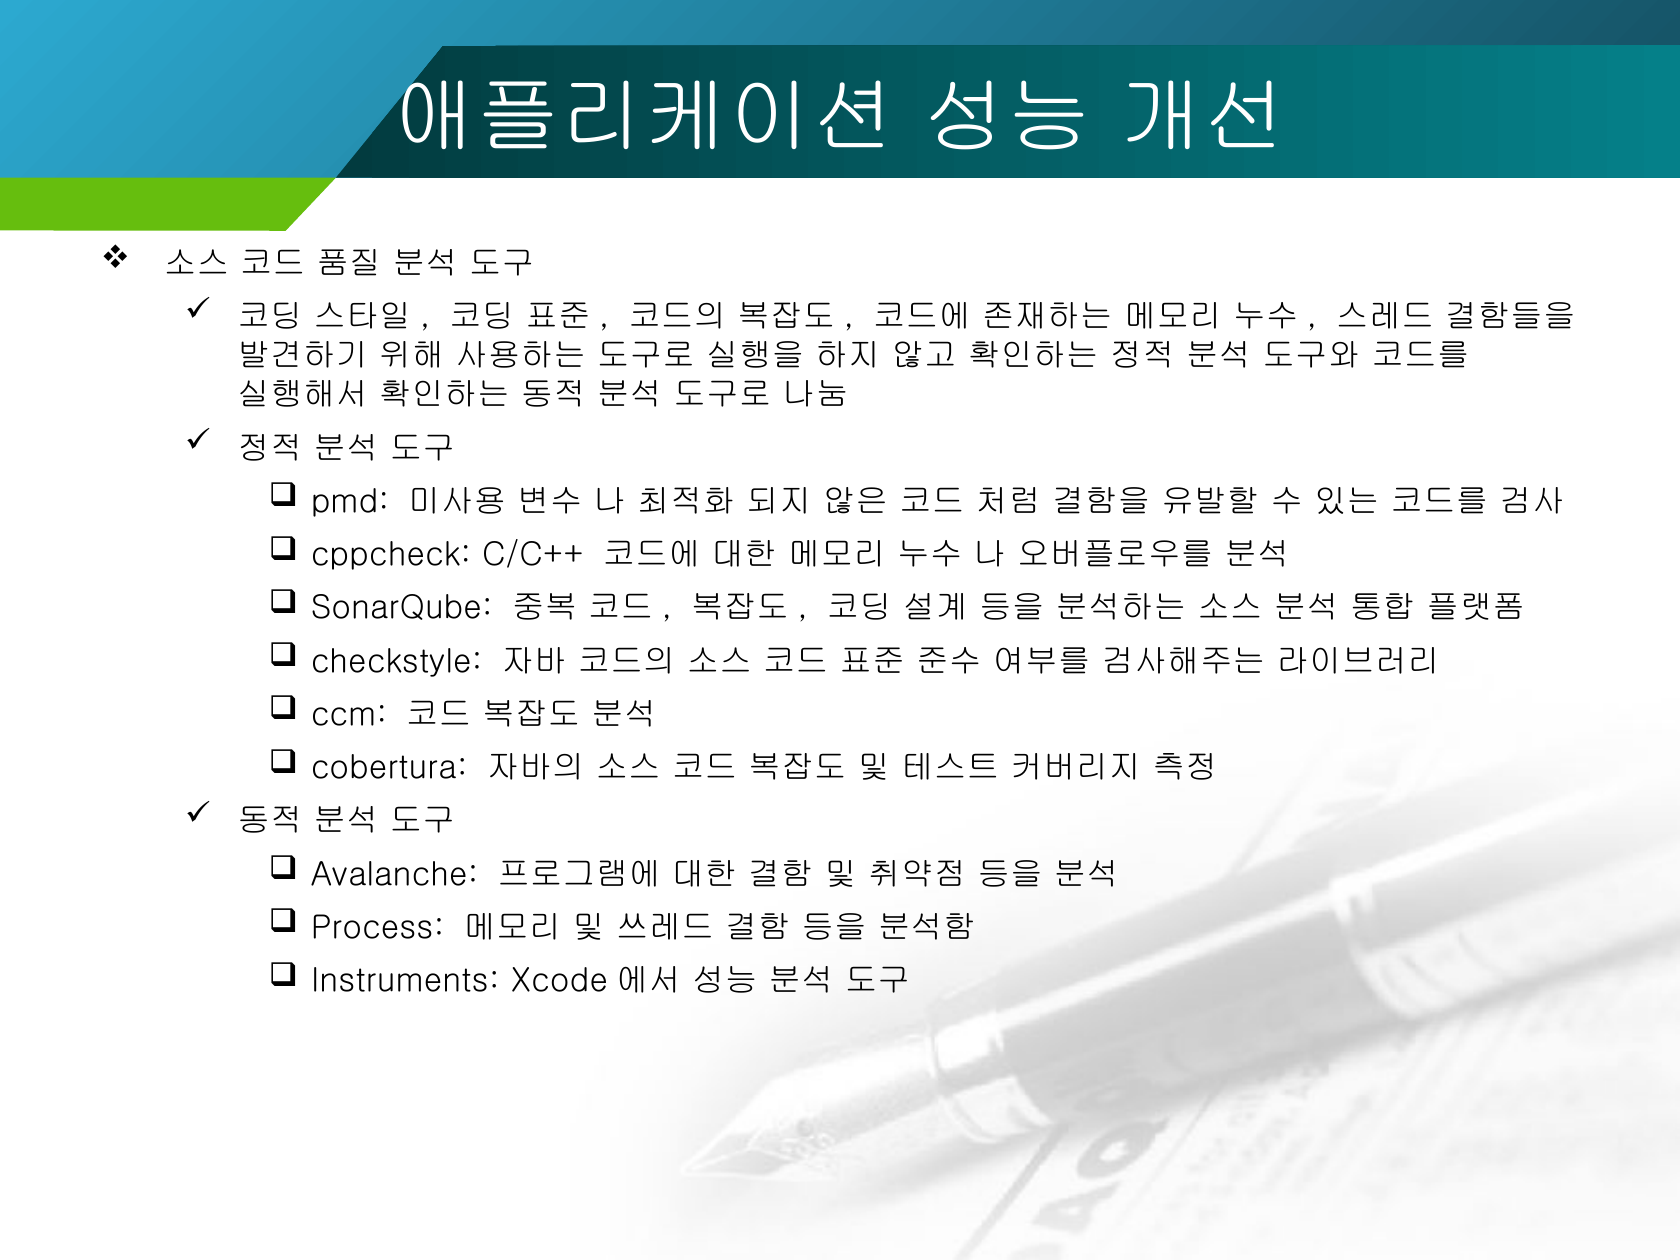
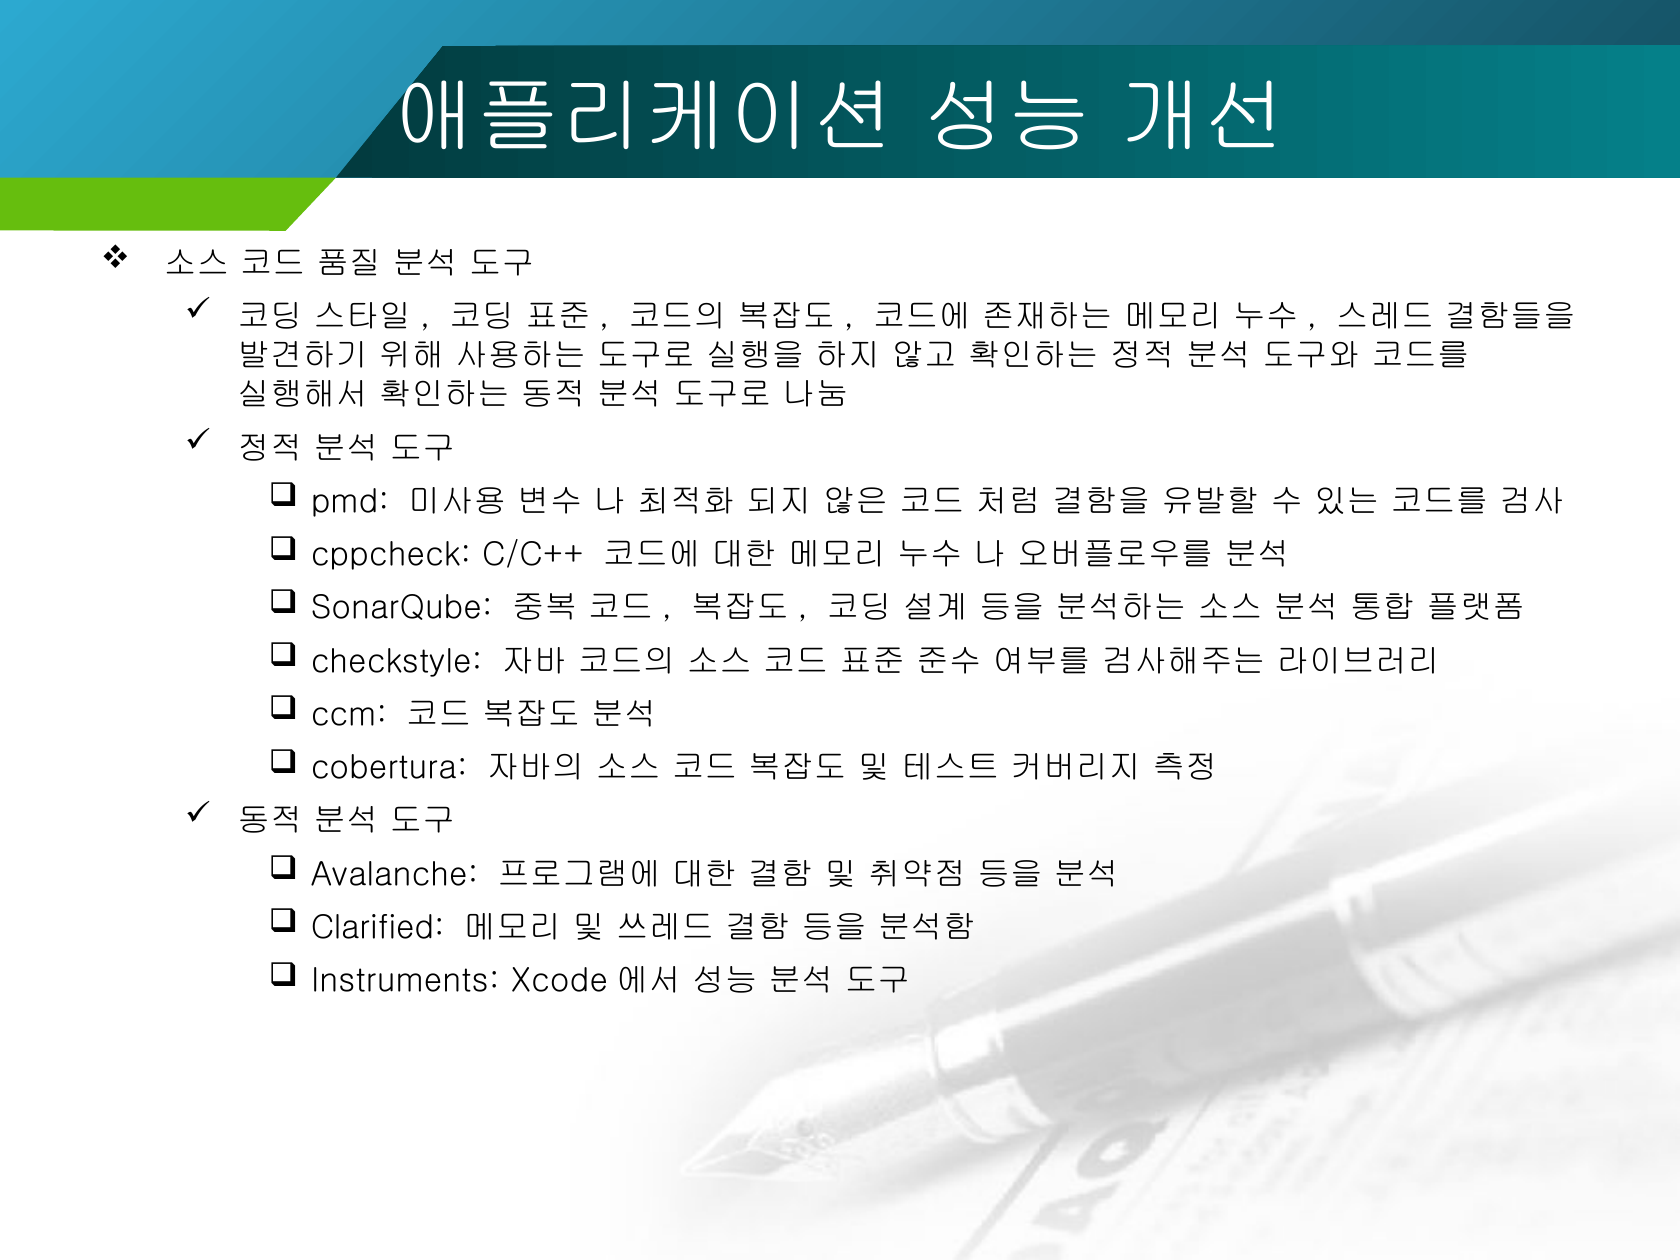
Process: Process -> Clarified
